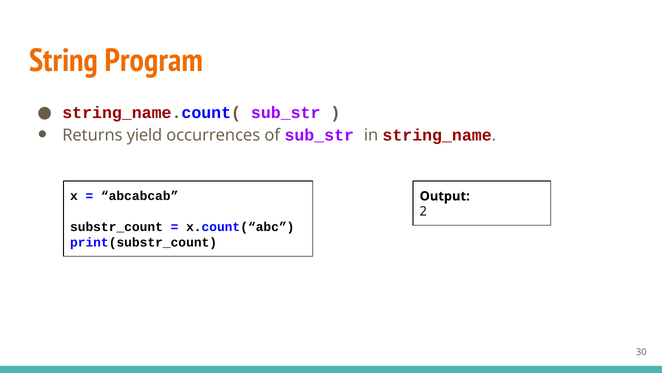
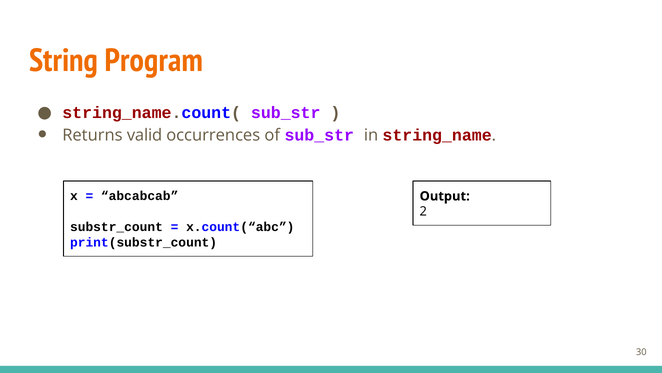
yield: yield -> valid
